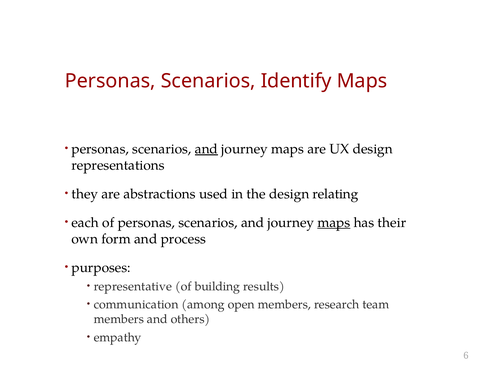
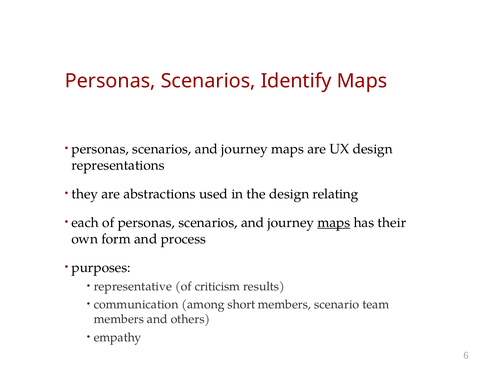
and at (206, 149) underline: present -> none
building: building -> criticism
open: open -> short
research: research -> scenario
